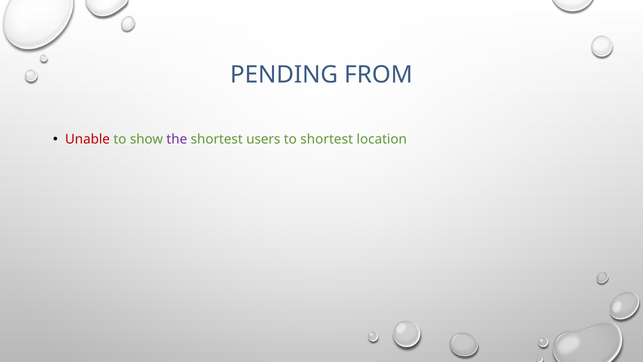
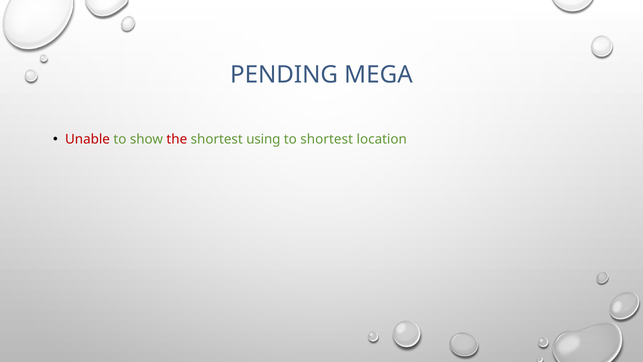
FROM: FROM -> MEGA
the colour: purple -> red
users: users -> using
